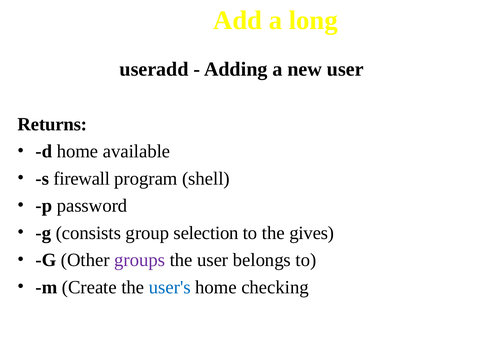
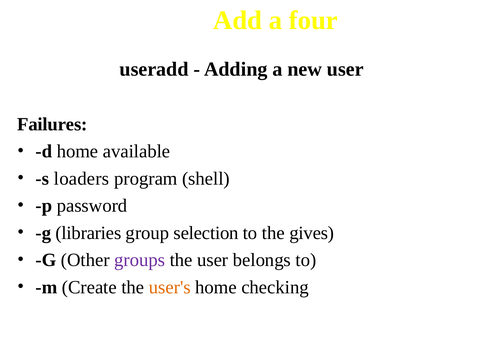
long: long -> four
Returns: Returns -> Failures
firewall: firewall -> loaders
consists: consists -> libraries
user's colour: blue -> orange
